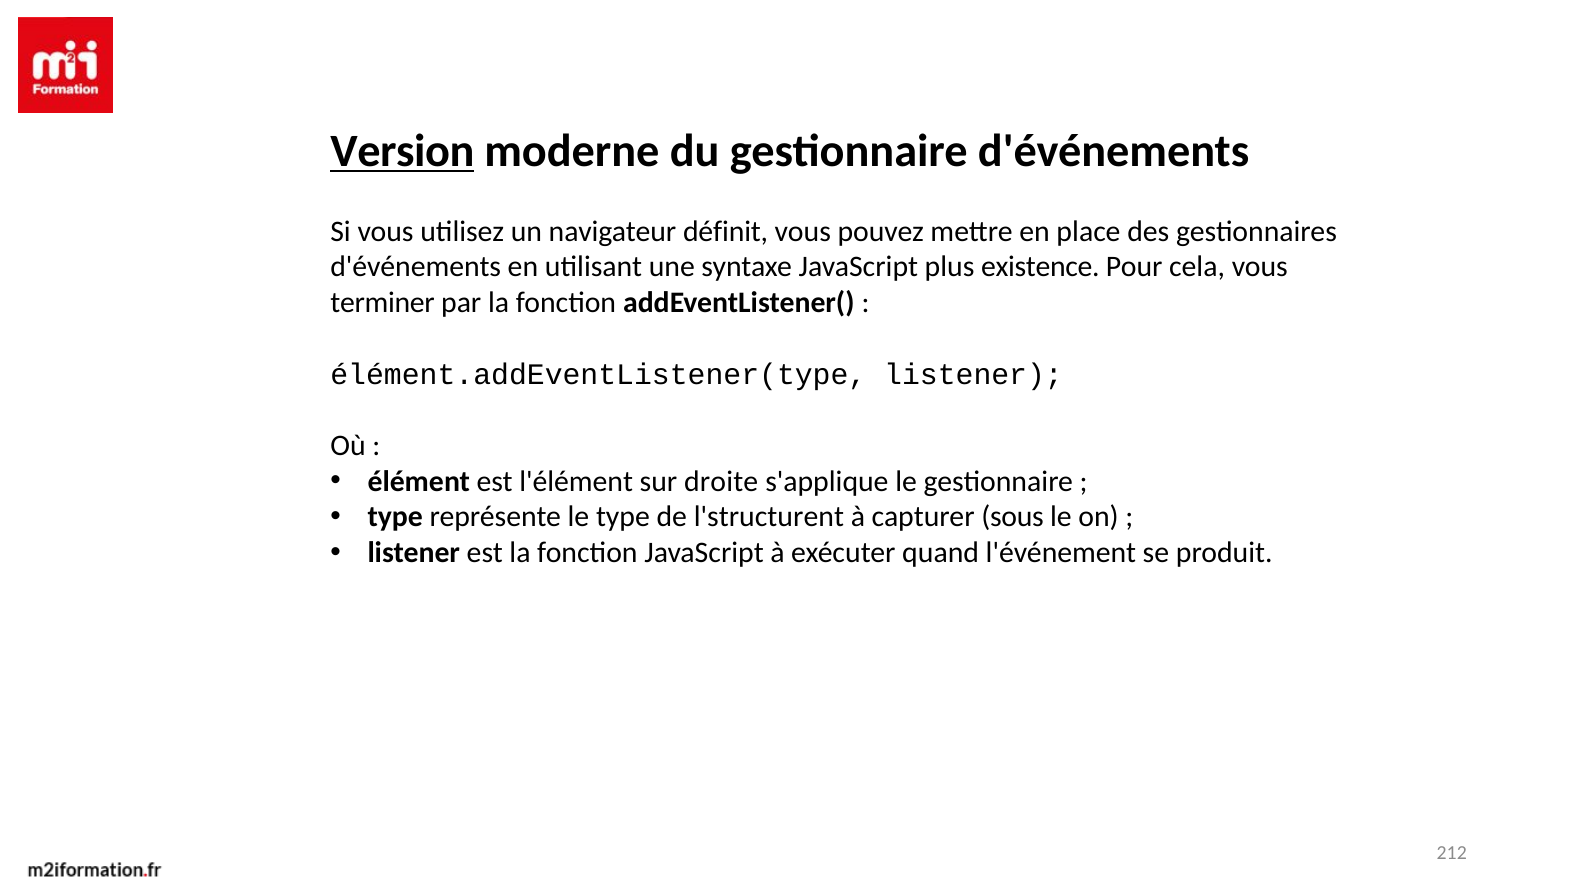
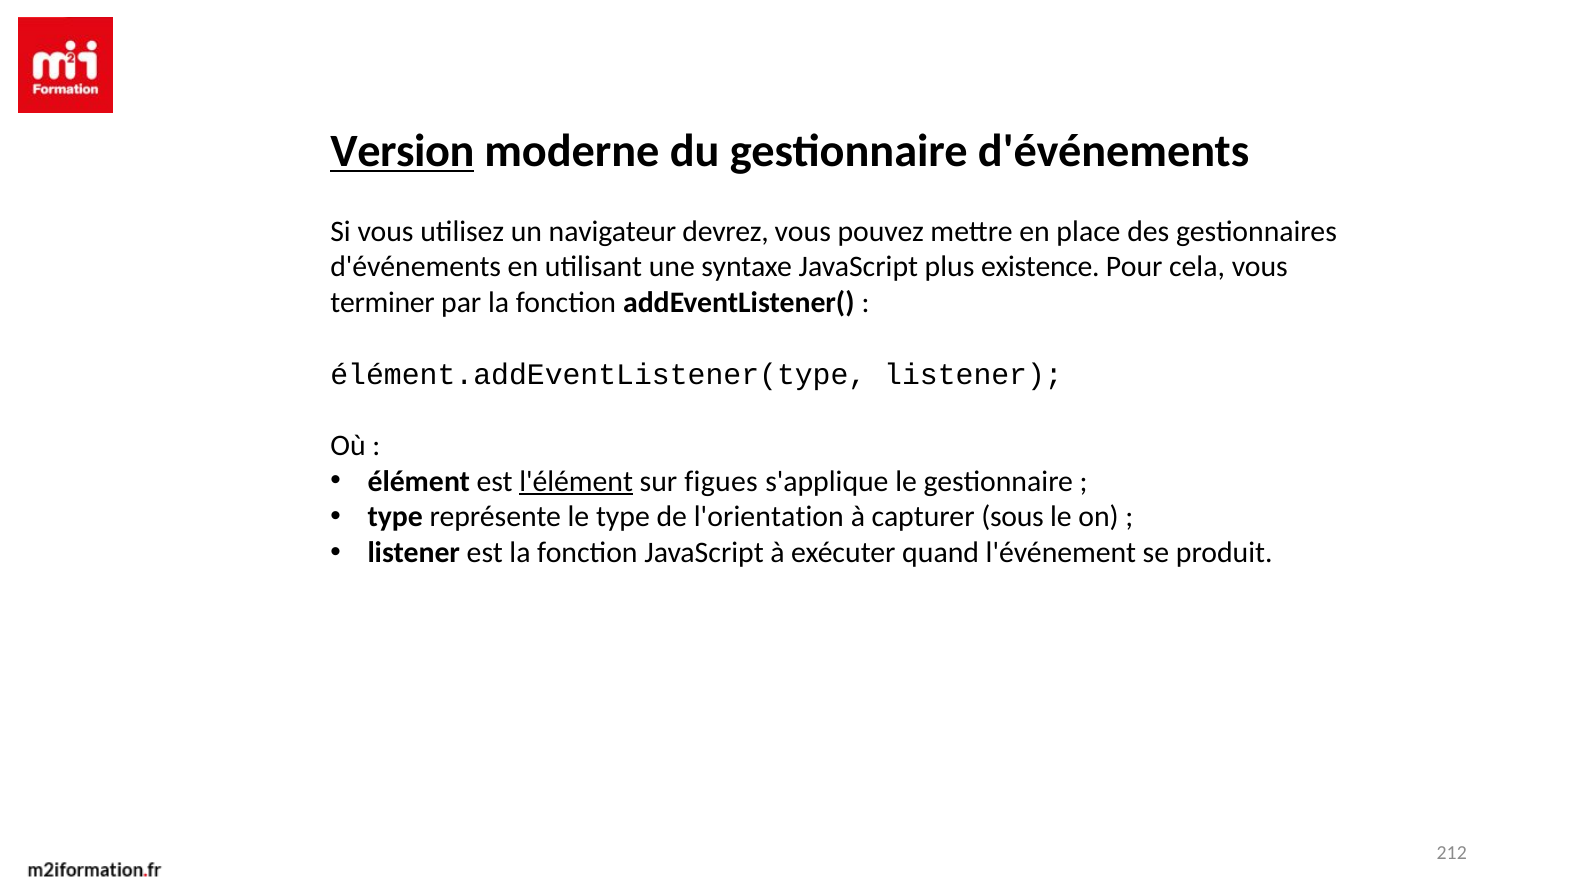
définit: définit -> devrez
l'élément underline: none -> present
droite: droite -> figues
l'structurent: l'structurent -> l'orientation
